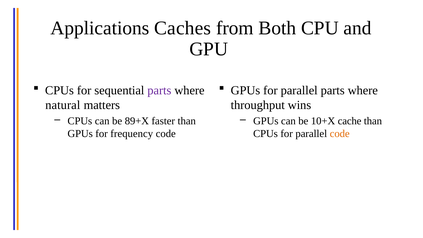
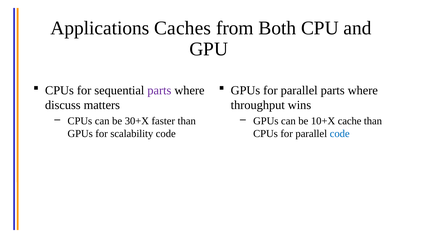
natural: natural -> discuss
89+X: 89+X -> 30+X
frequency: frequency -> scalability
code at (340, 134) colour: orange -> blue
